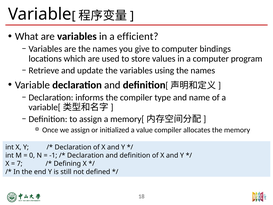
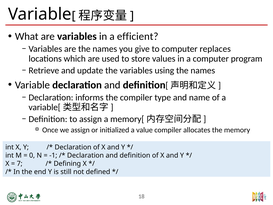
bindings: bindings -> replaces
